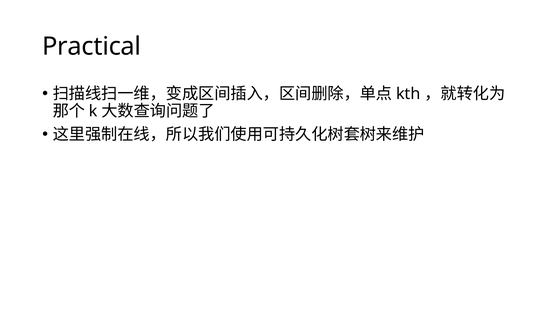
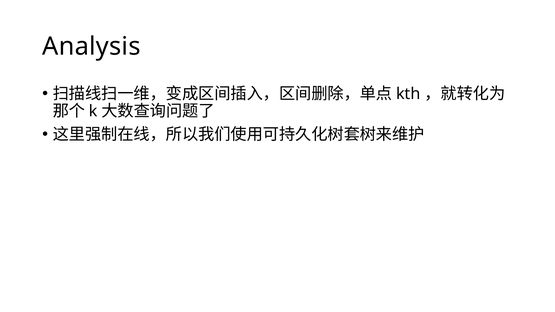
Practical: Practical -> Analysis
